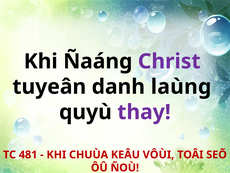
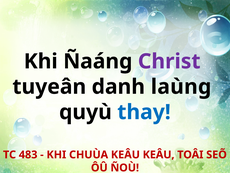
thay colour: purple -> blue
481: 481 -> 483
KEÂU VÔÙI: VÔÙI -> KEÂU
